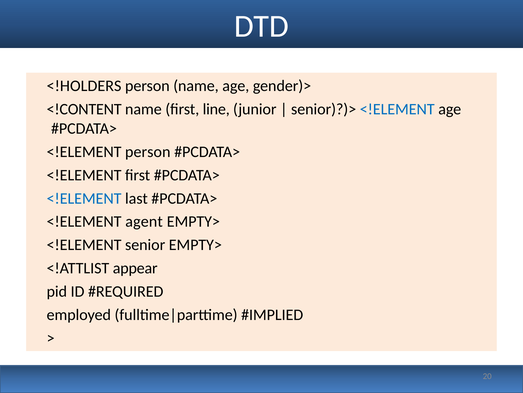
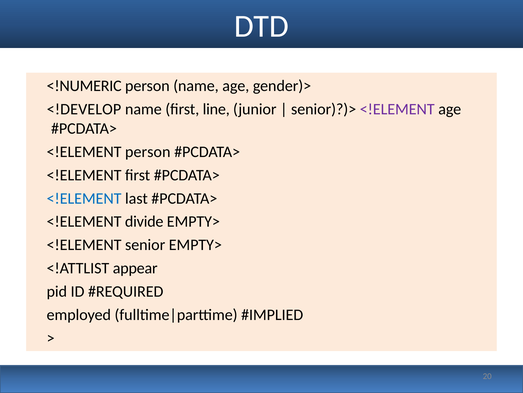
<!HOLDERS: <!HOLDERS -> <!NUMERIC
<!CONTENT: <!CONTENT -> <!DEVELOP
<!ELEMENT at (397, 109) colour: blue -> purple
agent: agent -> divide
